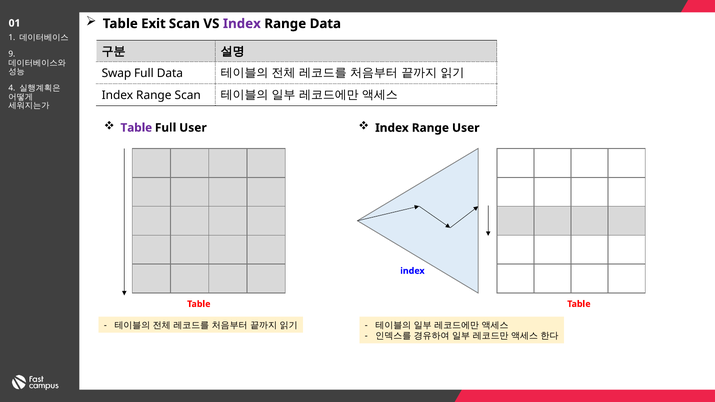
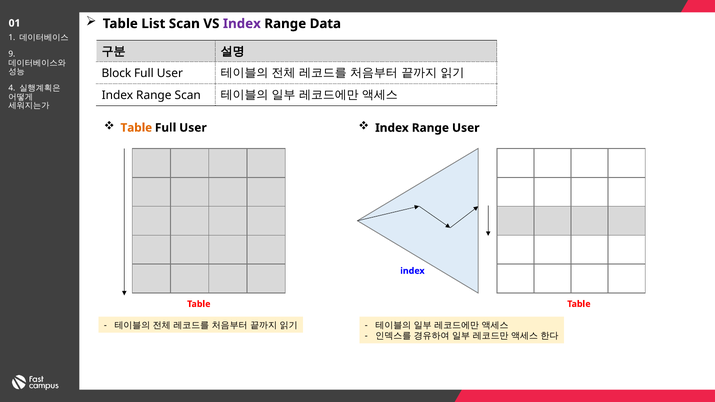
Exit: Exit -> List
Swap: Swap -> Block
Data at (170, 73): Data -> User
Table at (136, 128) colour: purple -> orange
